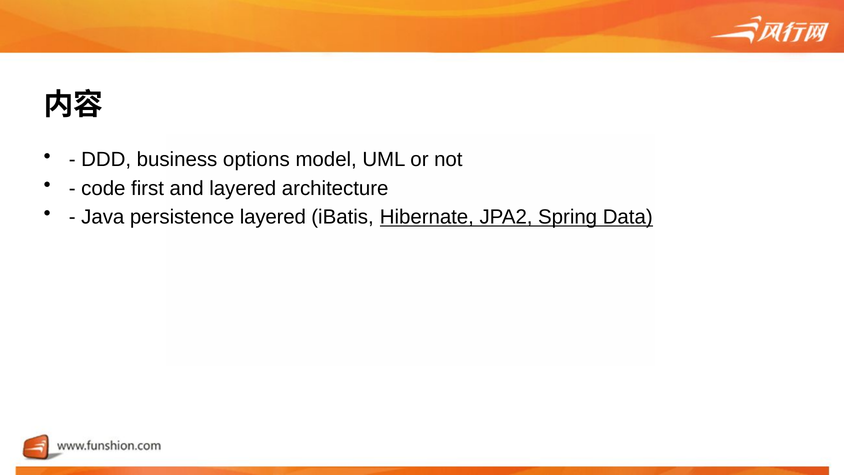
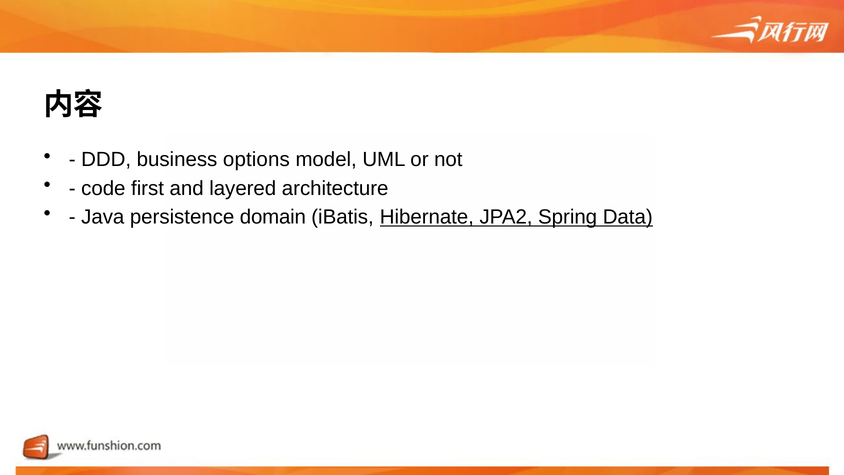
persistence layered: layered -> domain
